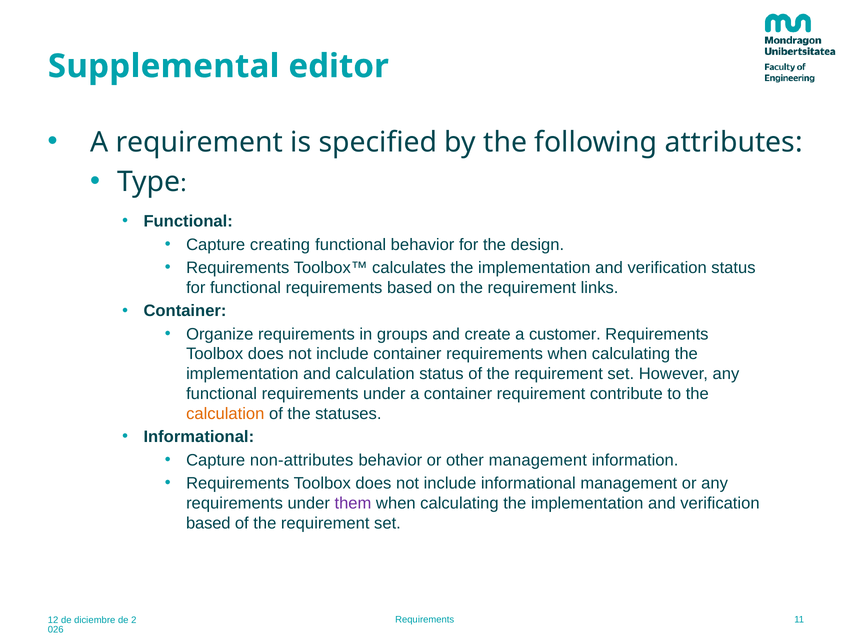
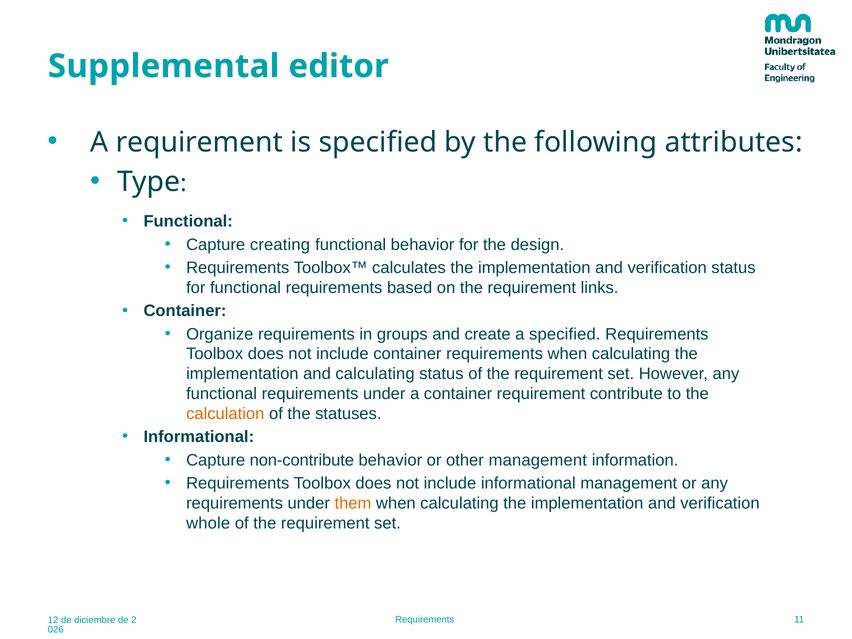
a customer: customer -> specified
and calculation: calculation -> calculating
non-attributes: non-attributes -> non-contribute
them colour: purple -> orange
based at (208, 523): based -> whole
